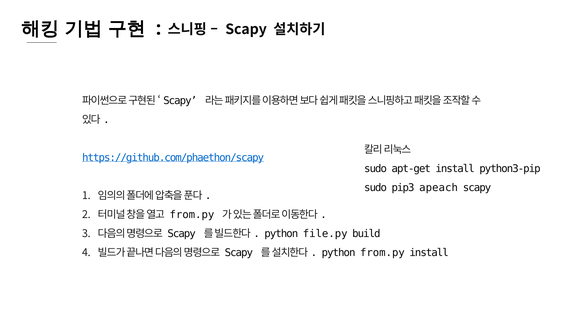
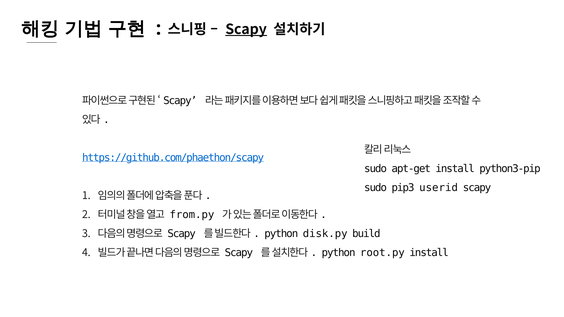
Scapy at (246, 29) underline: none -> present
apeach: apeach -> userid
file.py: file.py -> disk.py
python from.py: from.py -> root.py
